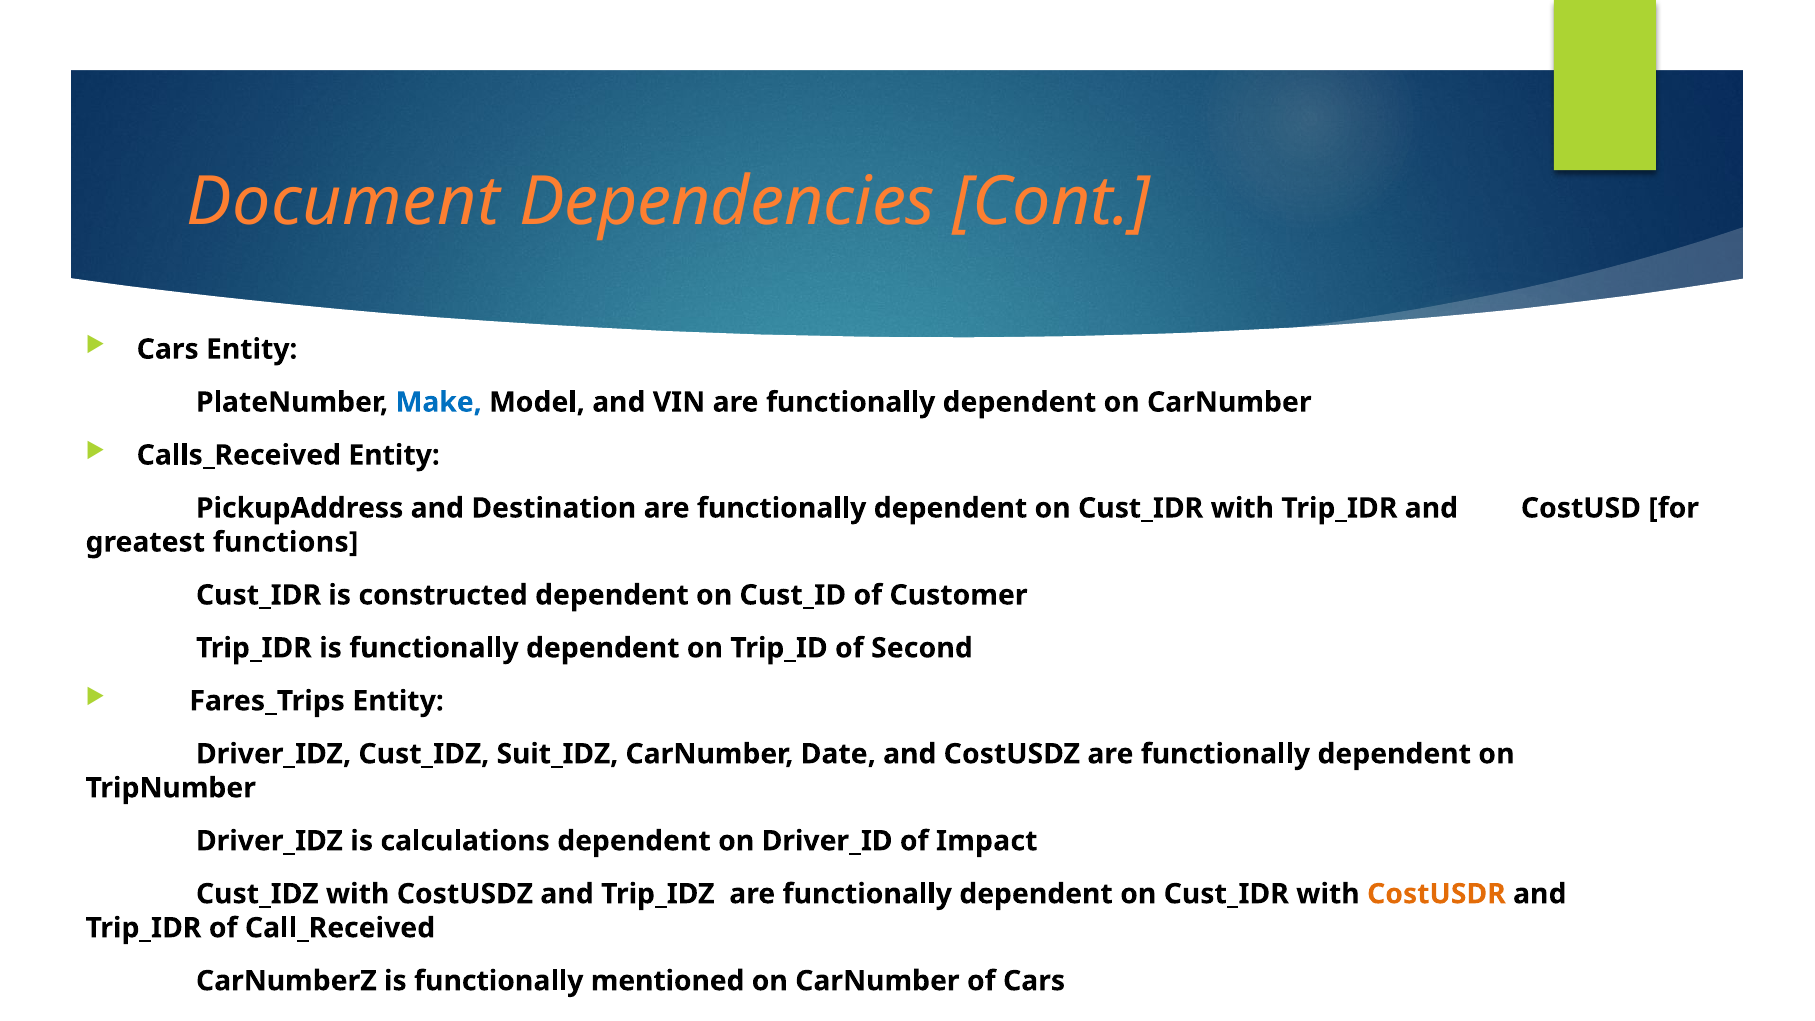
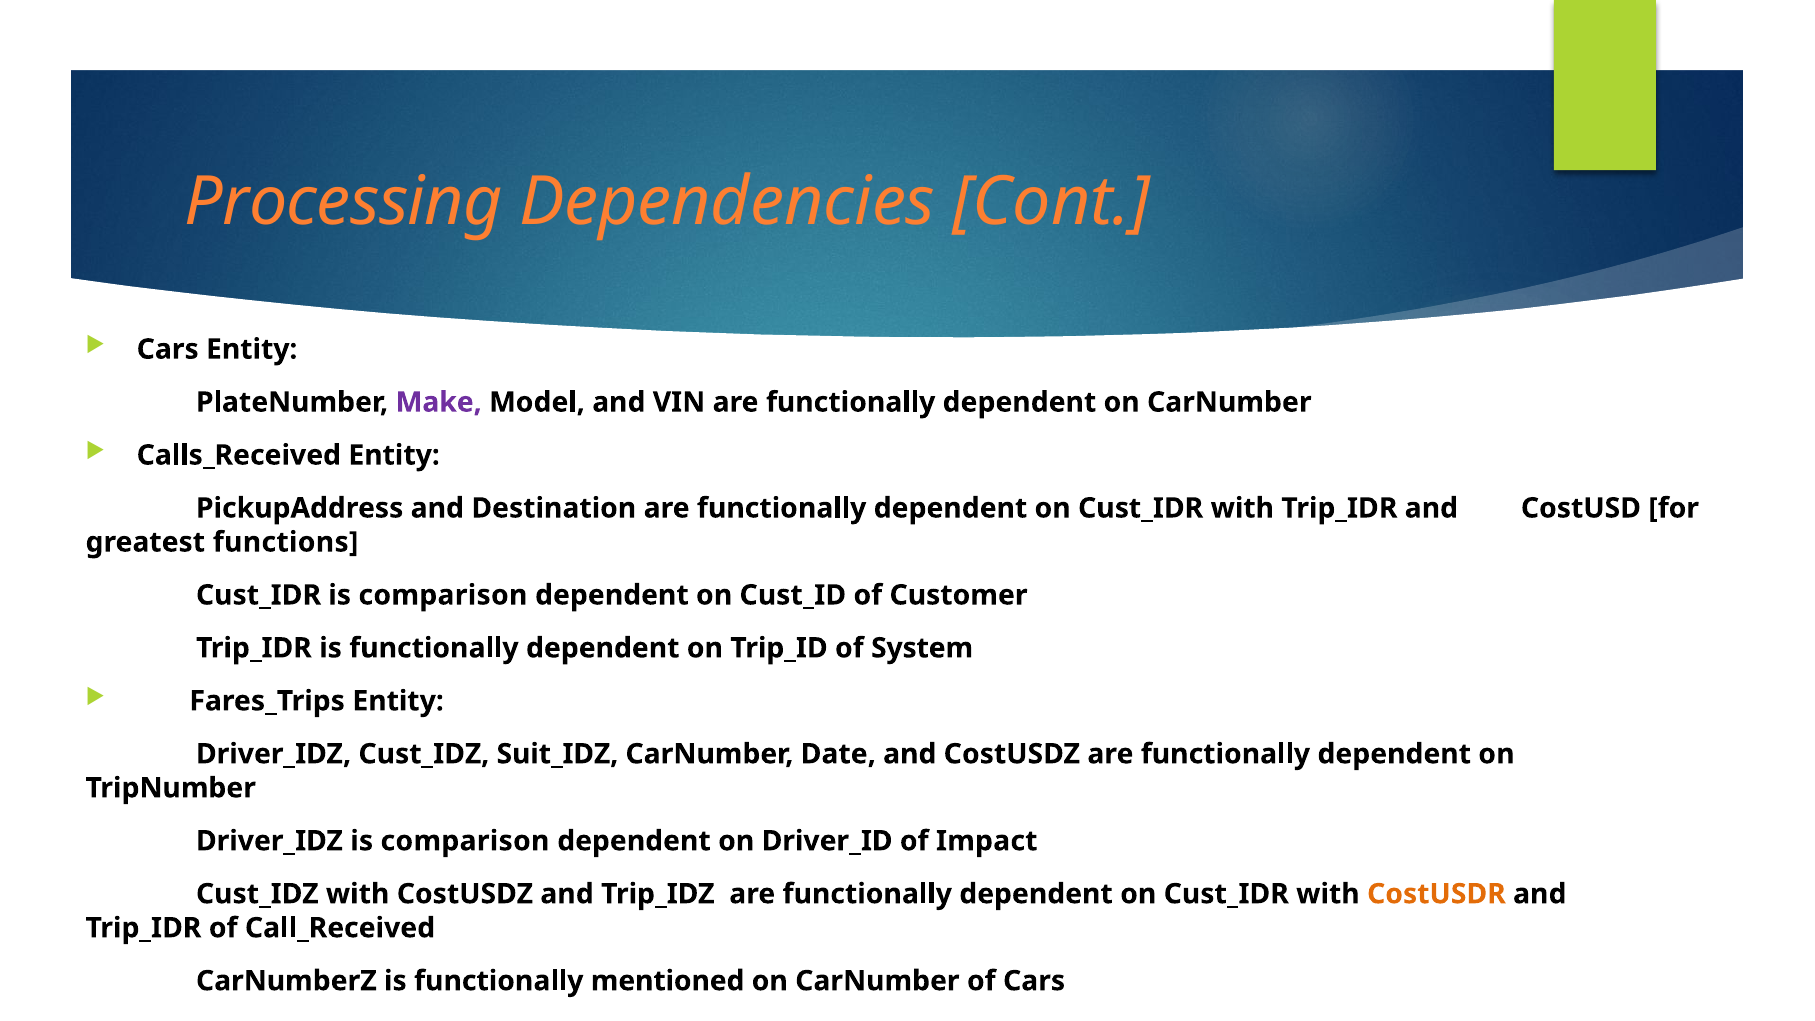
Document: Document -> Processing
Make colour: blue -> purple
Cust_IDR is constructed: constructed -> comparison
Second: Second -> System
Driver_IDZ is calculations: calculations -> comparison
